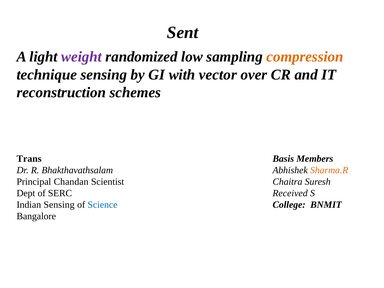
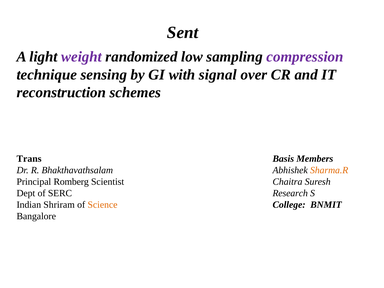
compression colour: orange -> purple
vector: vector -> signal
Chandan: Chandan -> Romberg
Received: Received -> Research
Indian Sensing: Sensing -> Shriram
Science colour: blue -> orange
